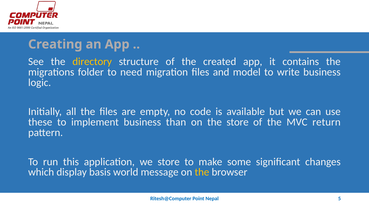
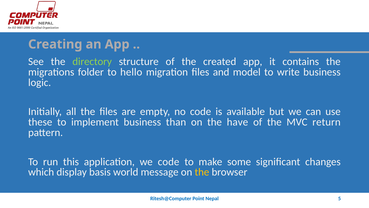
directory colour: yellow -> light green
need: need -> hello
the store: store -> have
we store: store -> code
